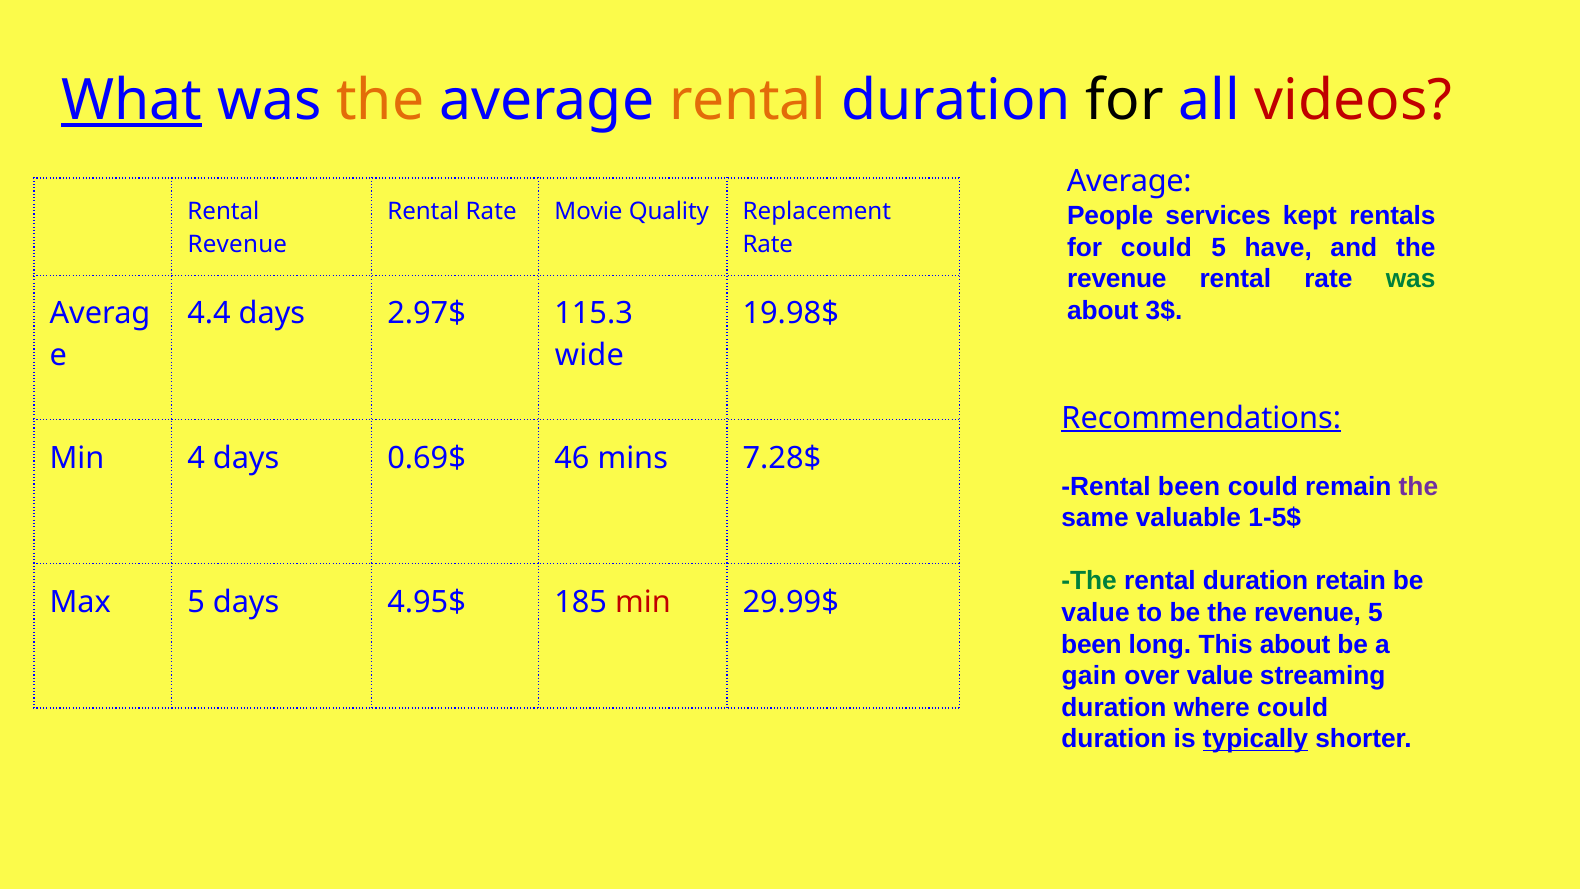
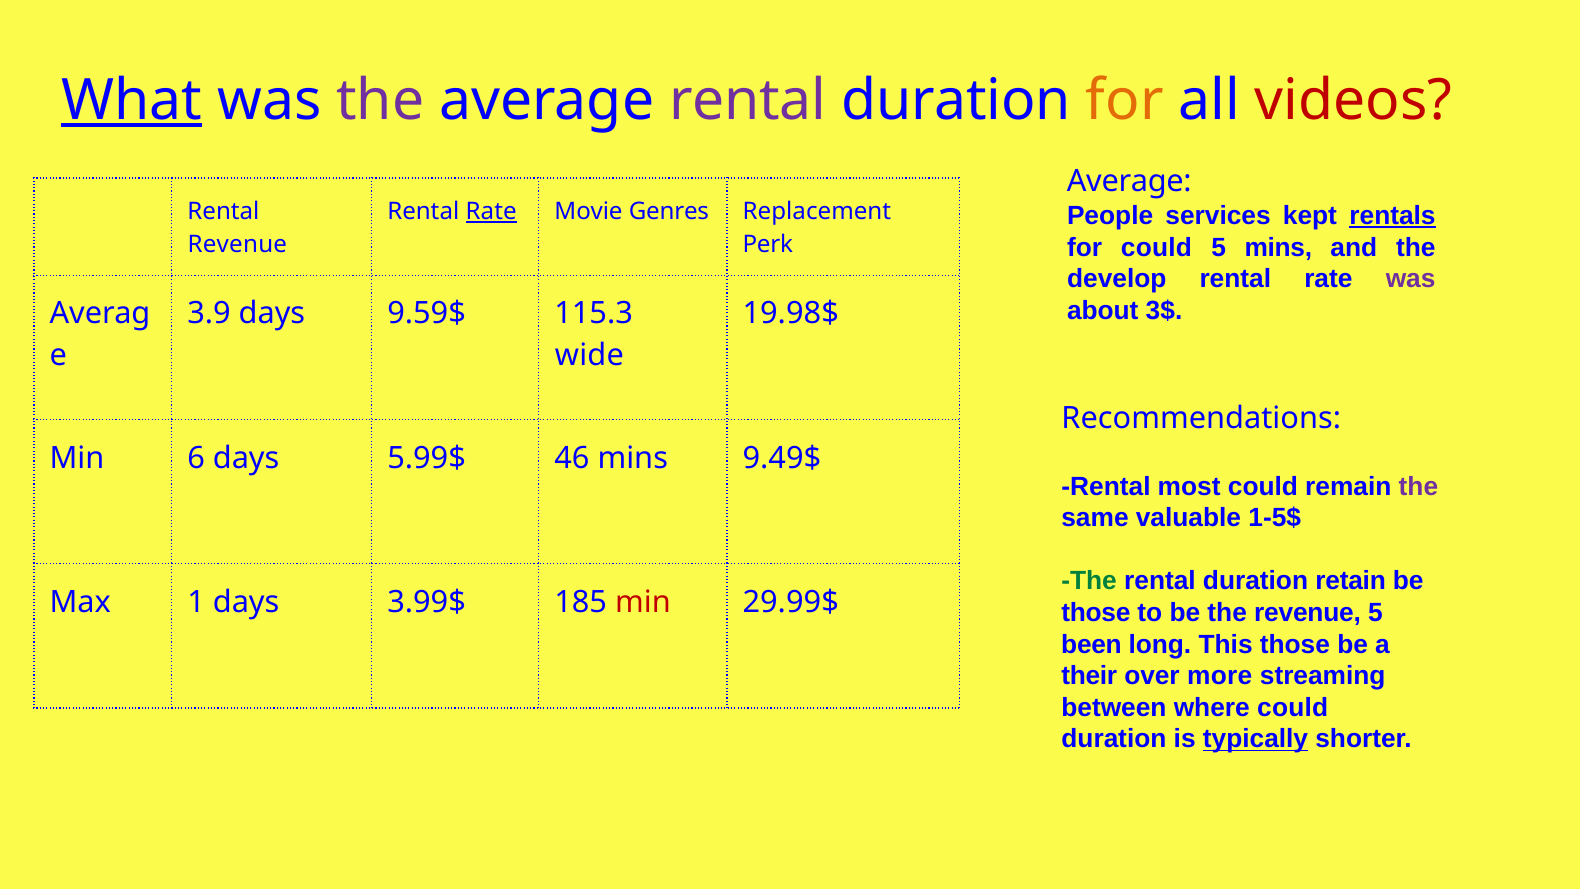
the at (380, 100) colour: orange -> purple
rental at (748, 100) colour: orange -> purple
for at (1125, 100) colour: black -> orange
rentals underline: none -> present
Rate at (491, 211) underline: none -> present
Quality: Quality -> Genres
5 have: have -> mins
Rate at (768, 244): Rate -> Perk
revenue at (1117, 279): revenue -> develop
was at (1411, 279) colour: green -> purple
4.4: 4.4 -> 3.9
2.97$: 2.97$ -> 9.59$
Recommendations underline: present -> none
4: 4 -> 6
0.69$: 0.69$ -> 5.99$
7.28$: 7.28$ -> 9.49$
Rental been: been -> most
Max 5: 5 -> 1
4.95$: 4.95$ -> 3.99$
value at (1096, 613): value -> those
This about: about -> those
gain: gain -> their
over value: value -> more
duration at (1114, 707): duration -> between
